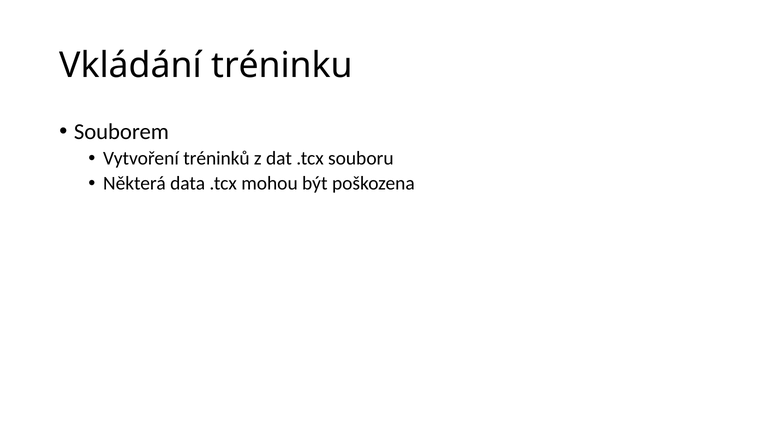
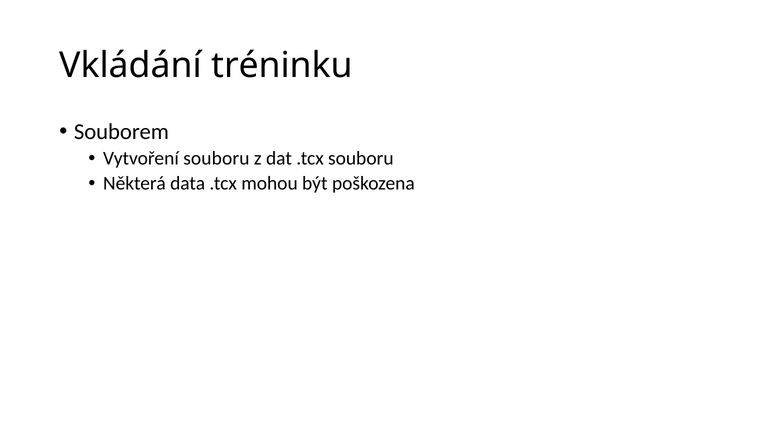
Vytvoření tréninků: tréninků -> souboru
